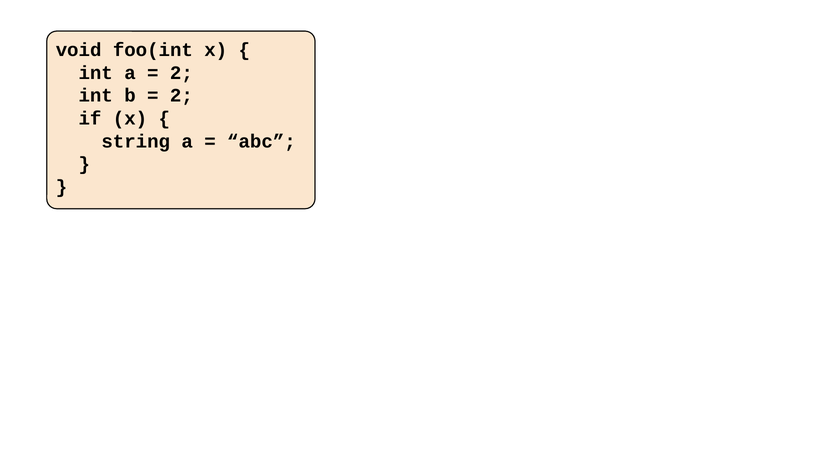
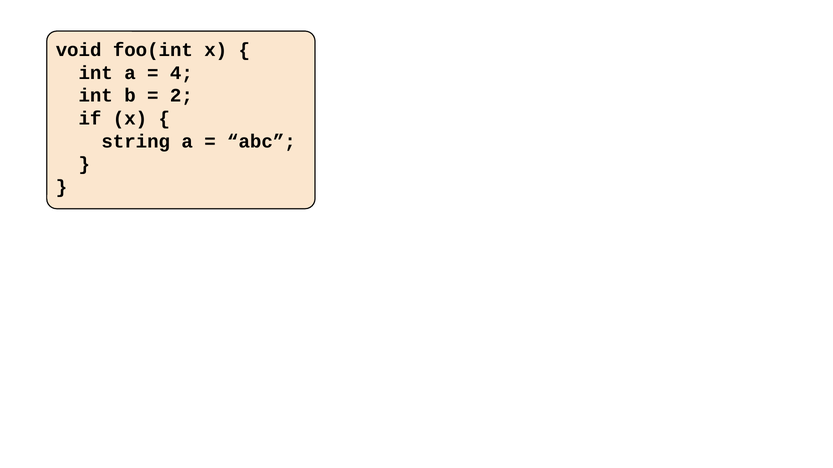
2 at (181, 73): 2 -> 4
